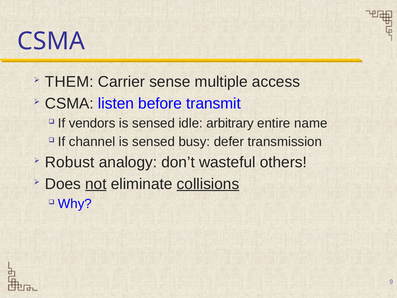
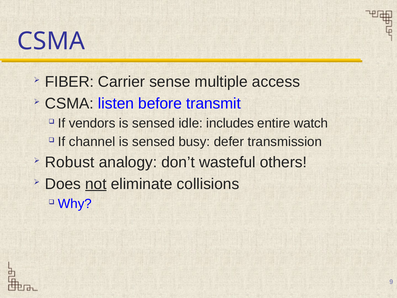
THEM: THEM -> FIBER
arbitrary: arbitrary -> includes
name: name -> watch
collisions underline: present -> none
